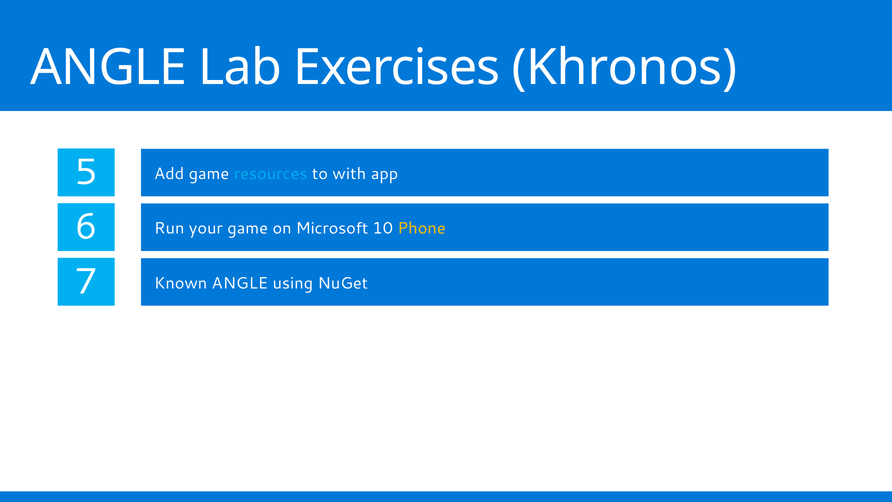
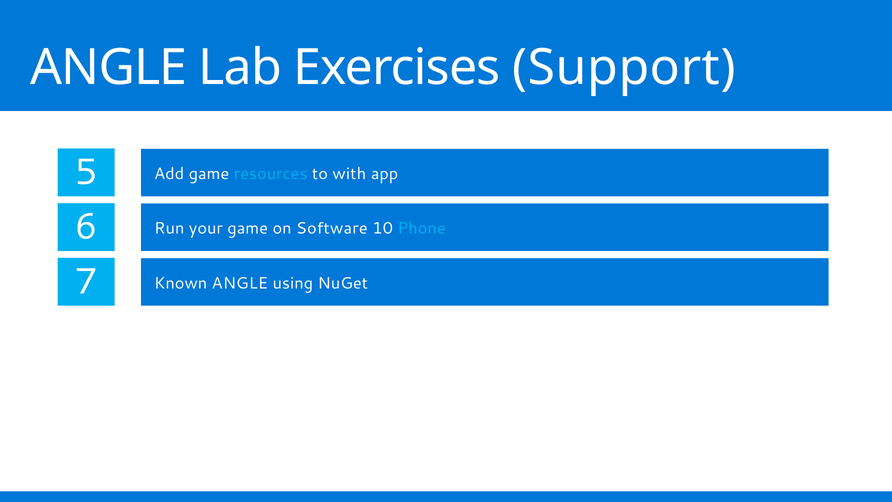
Khronos: Khronos -> Support
Microsoft: Microsoft -> Software
Phone colour: yellow -> light blue
